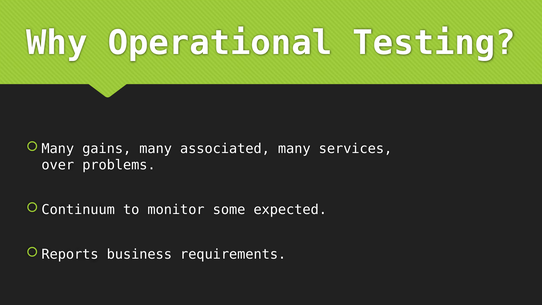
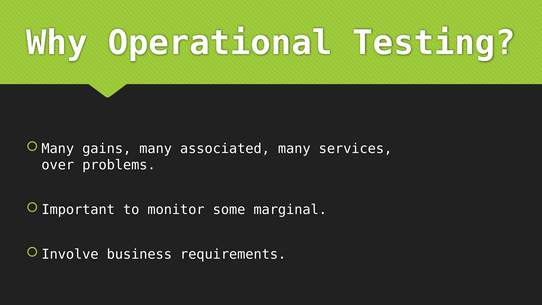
Continuum: Continuum -> Important
expected: expected -> marginal
Reports: Reports -> Involve
